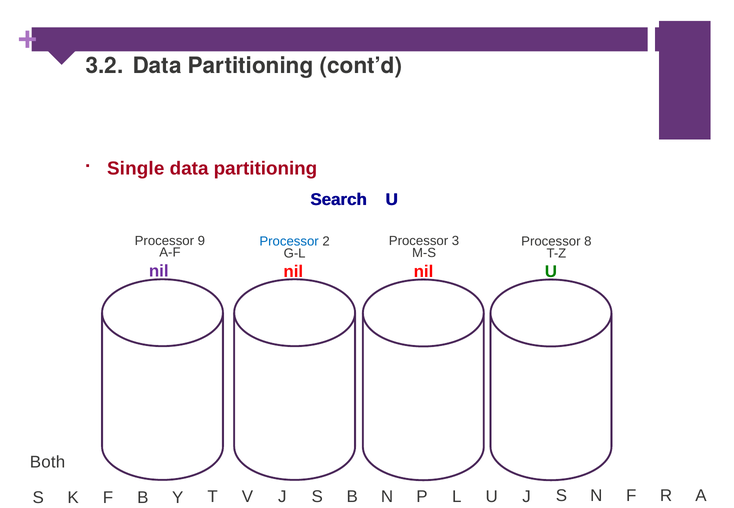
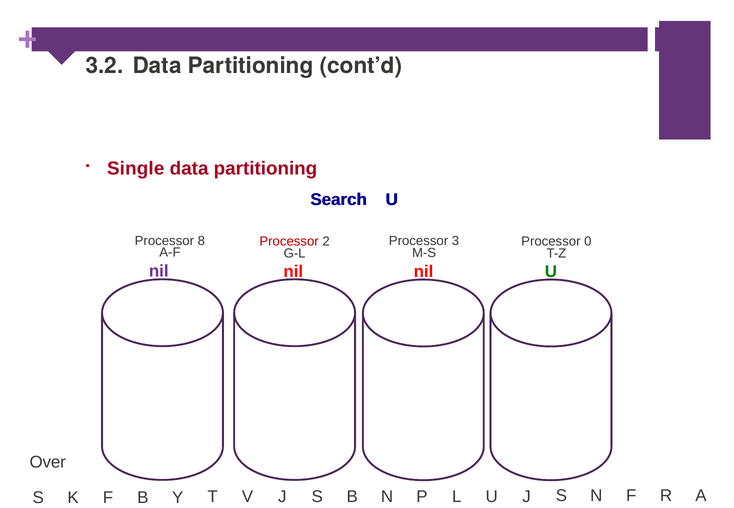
9: 9 -> 8
Processor at (289, 241) colour: blue -> red
8: 8 -> 0
Both: Both -> Over
